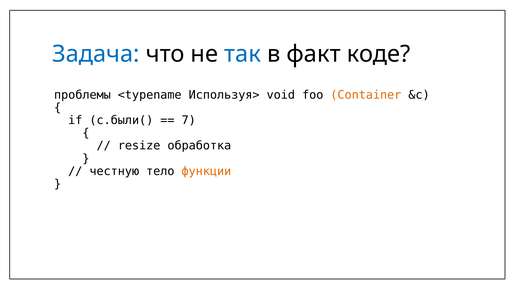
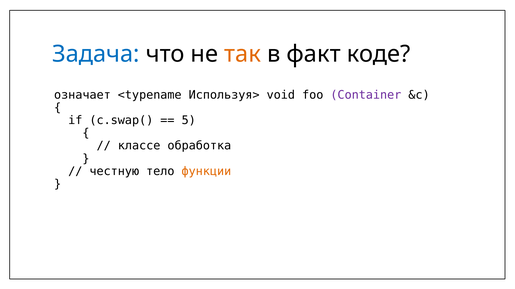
так colour: blue -> orange
проблемы: проблемы -> означает
Container colour: orange -> purple
c.были(: c.были( -> c.swap(
7: 7 -> 5
resize: resize -> классе
